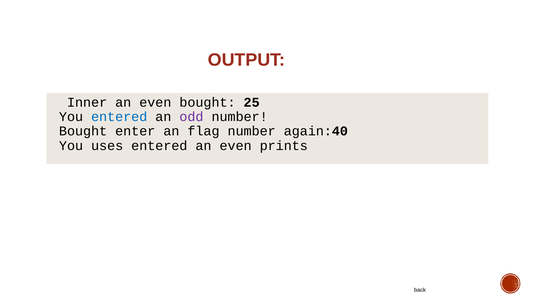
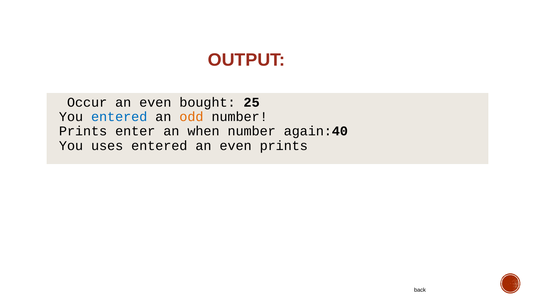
Inner: Inner -> Occur
odd colour: purple -> orange
Bought at (83, 131): Bought -> Prints
flag: flag -> when
